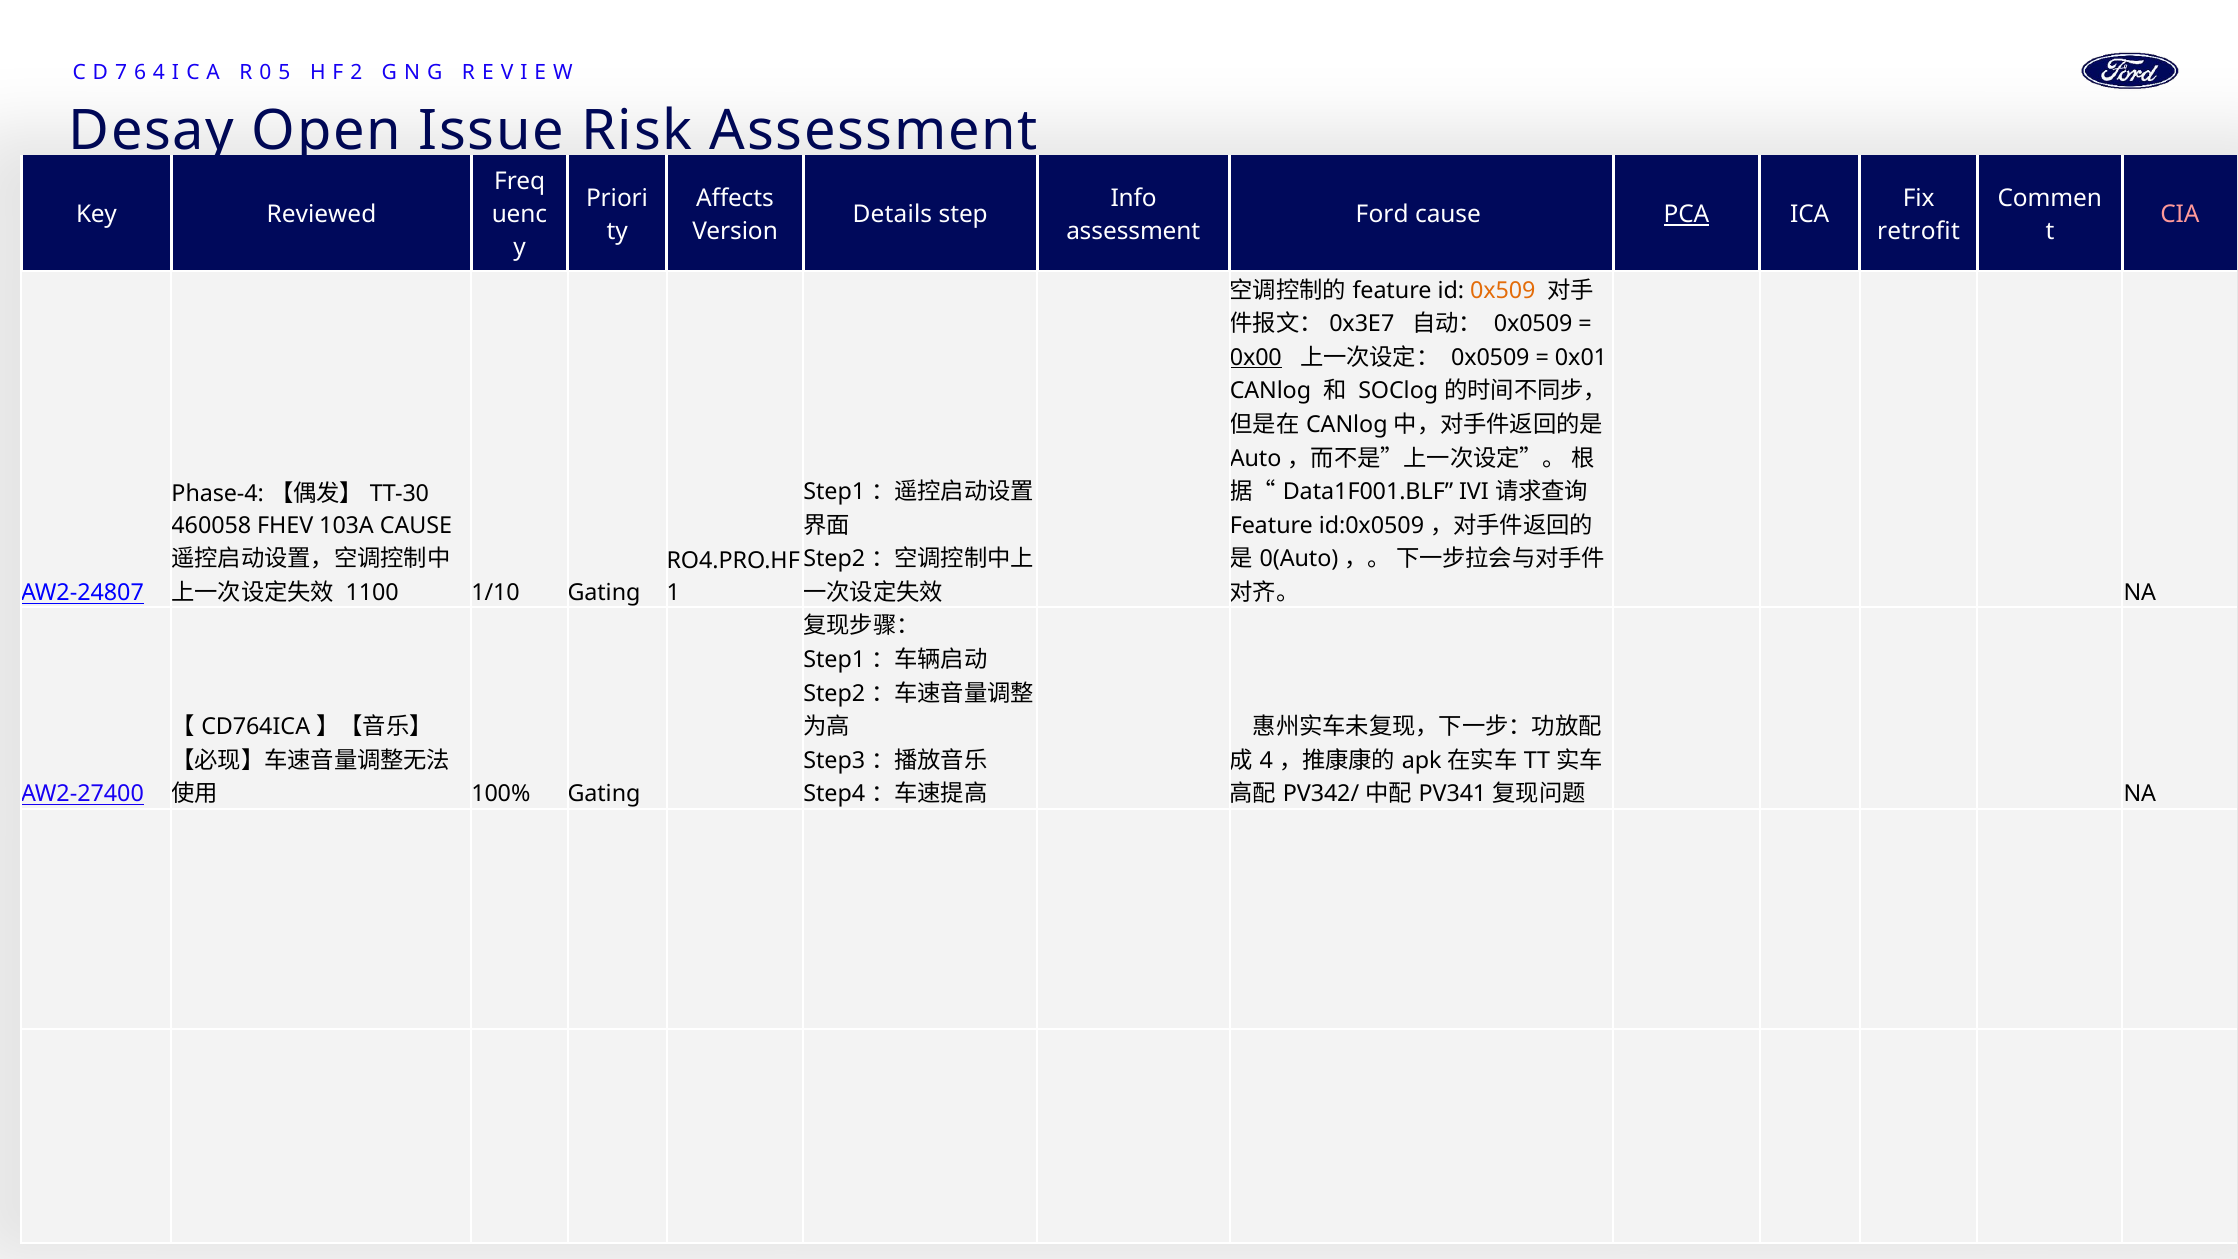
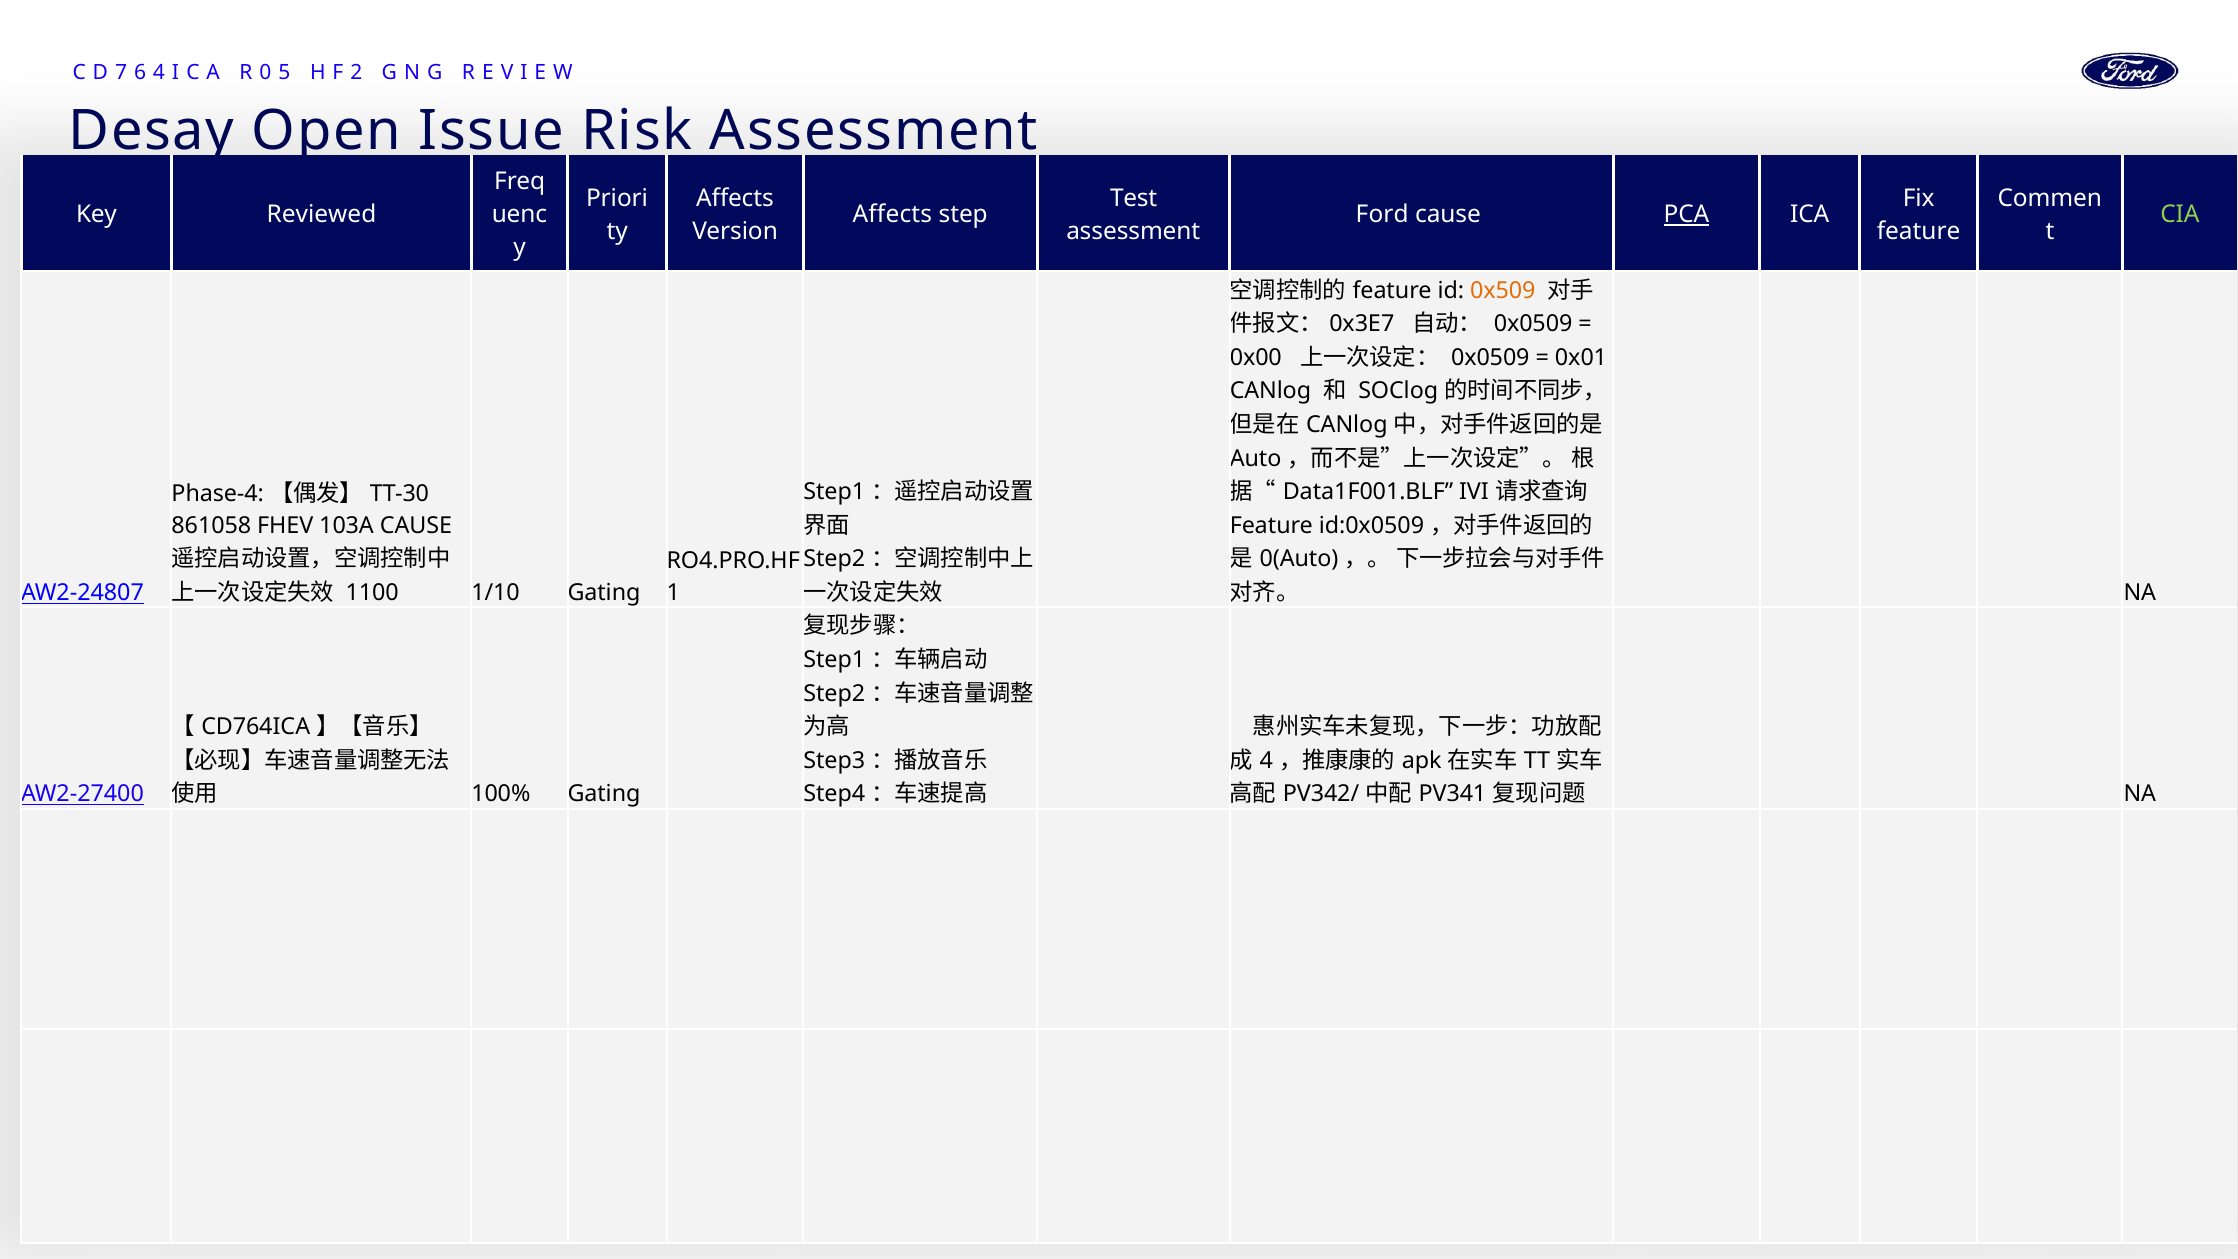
Info: Info -> Test
Details at (892, 215): Details -> Affects
CIA colour: pink -> light green
retrofit at (1918, 231): retrofit -> feature
0x00 underline: present -> none
460058: 460058 -> 861058
